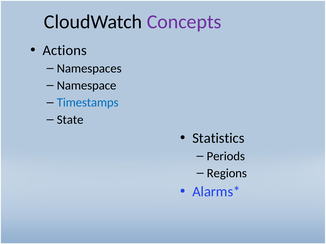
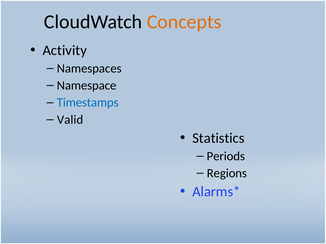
Concepts colour: purple -> orange
Actions: Actions -> Activity
State: State -> Valid
